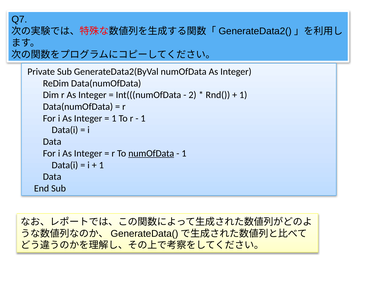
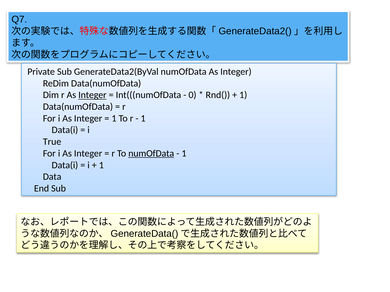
Integer at (92, 95) underline: none -> present
2: 2 -> 0
Data at (52, 142): Data -> True
